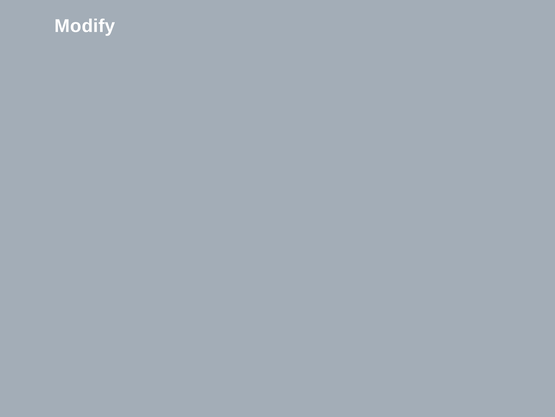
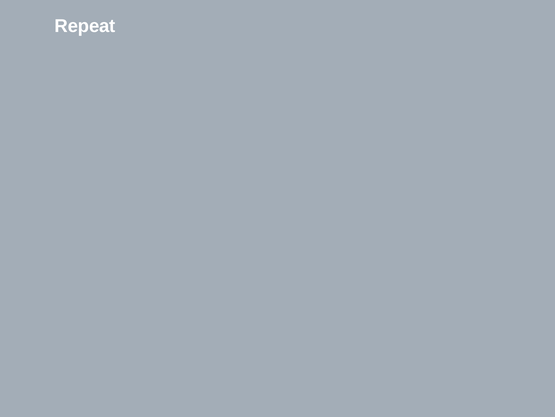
Modify: Modify -> Repeat
